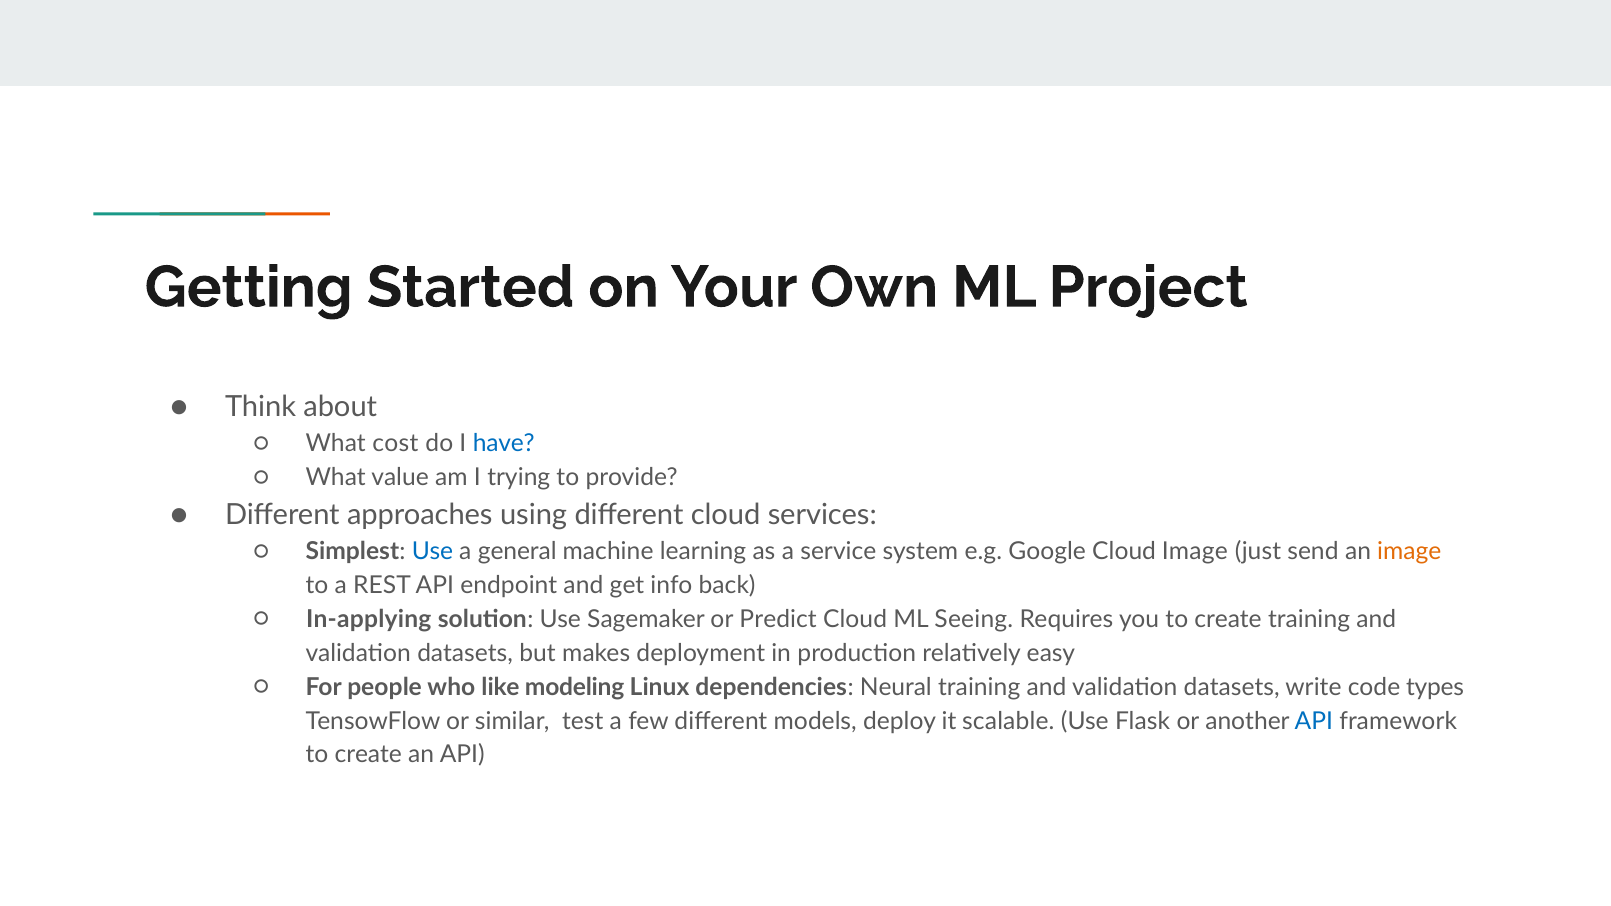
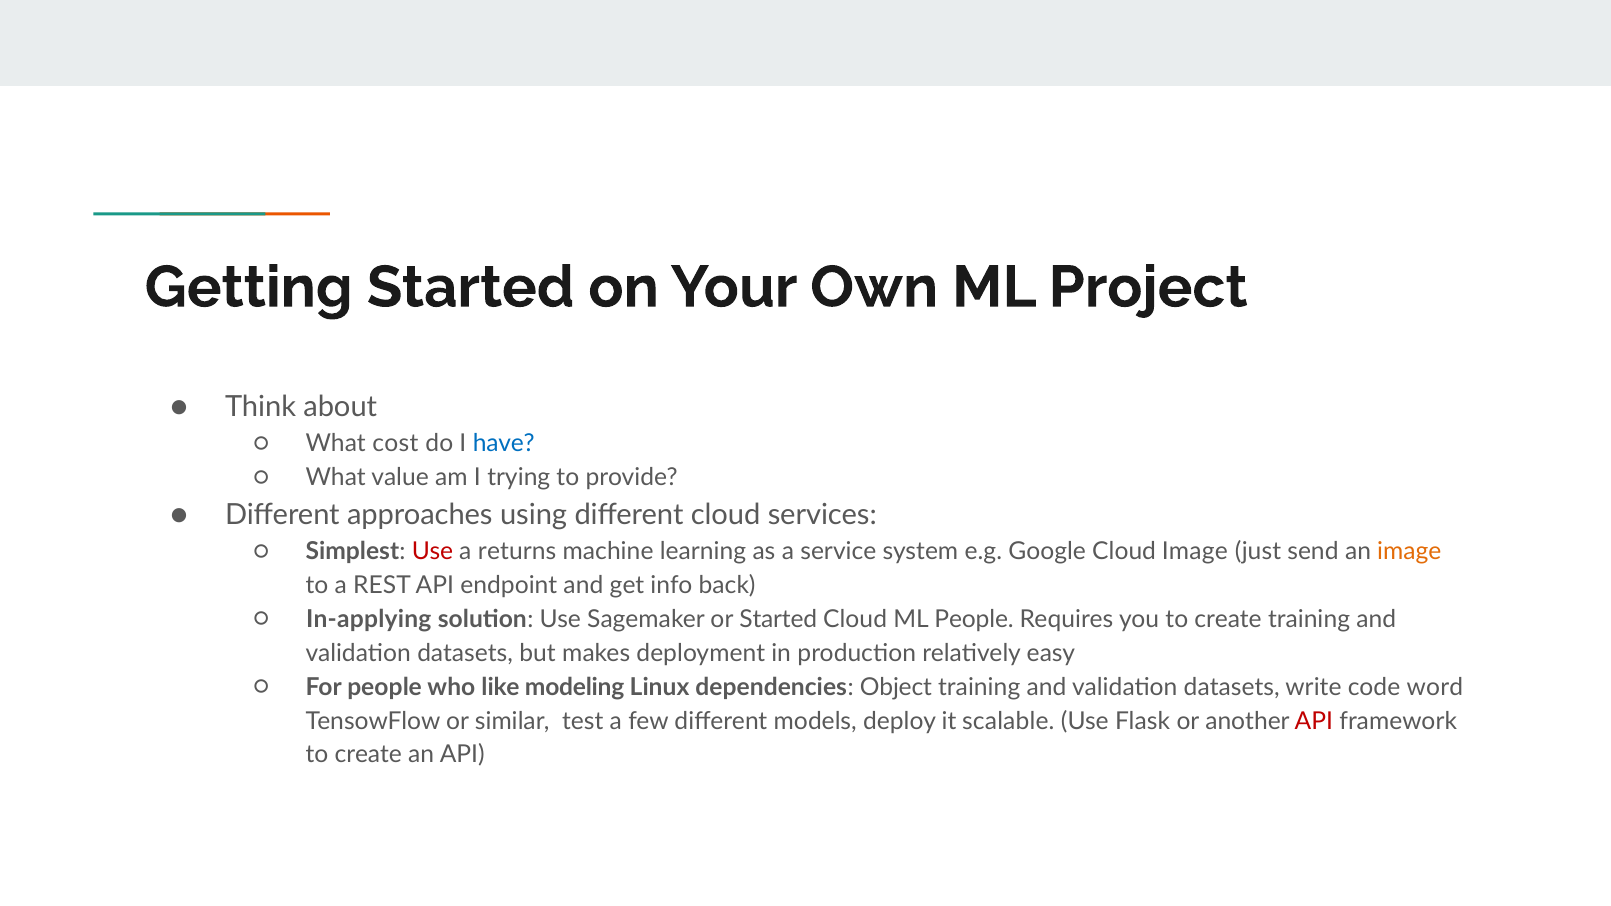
Use at (432, 551) colour: blue -> red
general: general -> returns
or Predict: Predict -> Started
ML Seeing: Seeing -> People
Neural: Neural -> Object
types: types -> word
API at (1314, 721) colour: blue -> red
